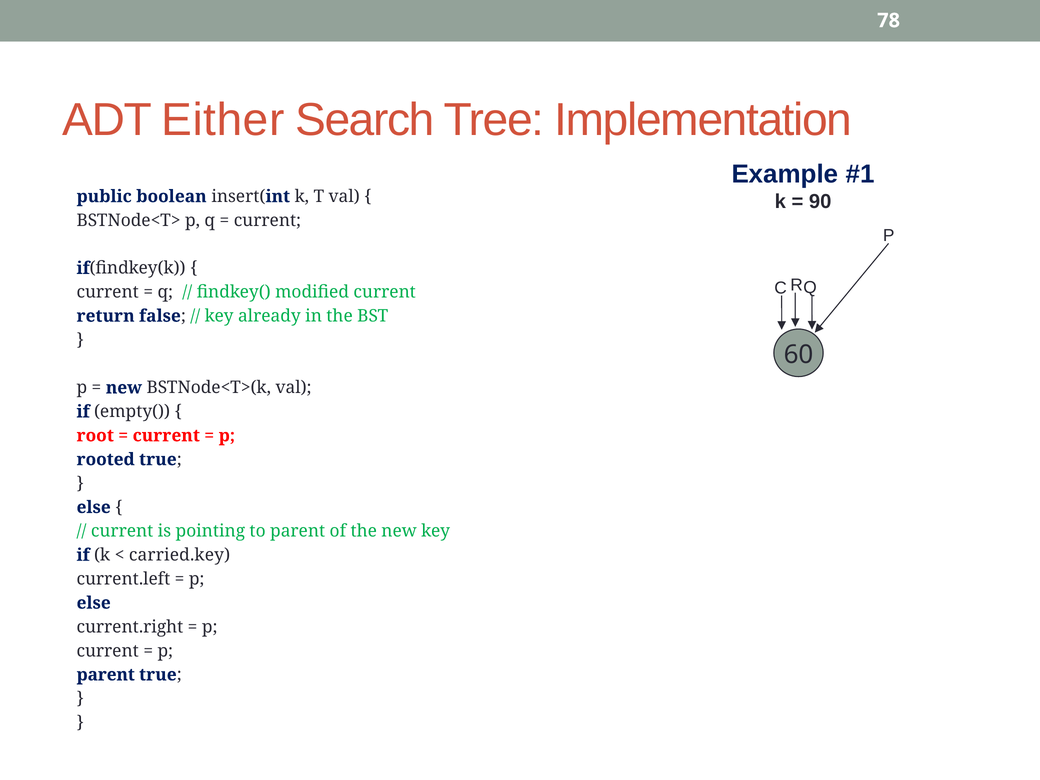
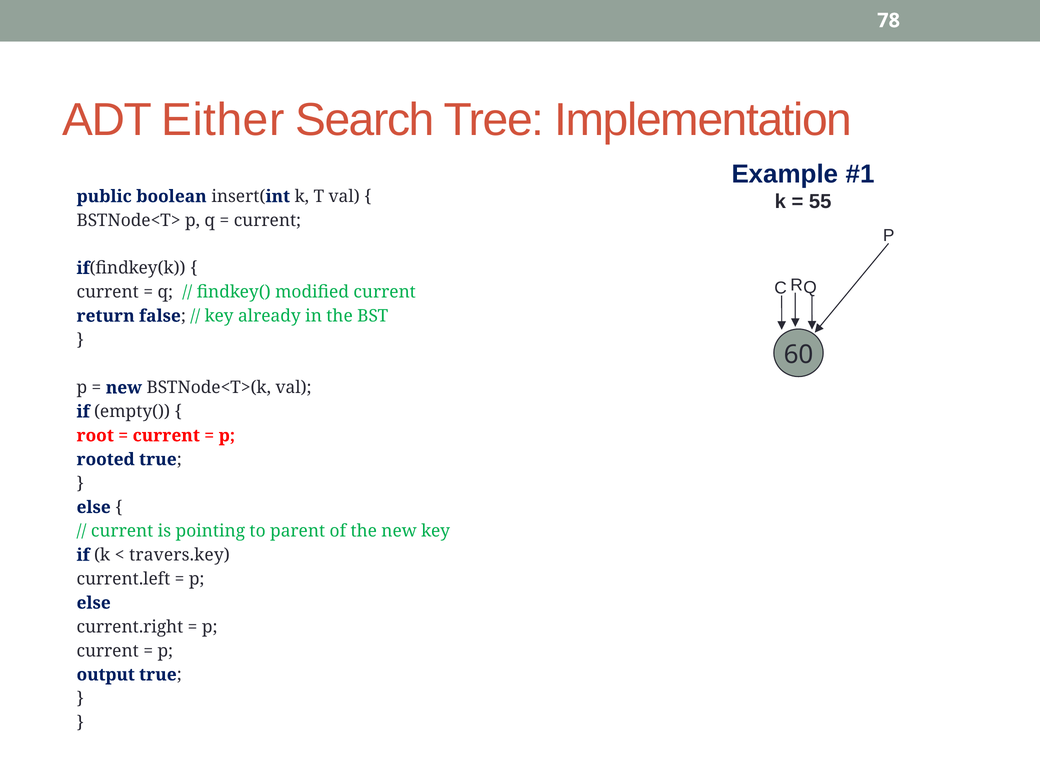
90: 90 -> 55
carried.key: carried.key -> travers.key
parent at (106, 675): parent -> output
